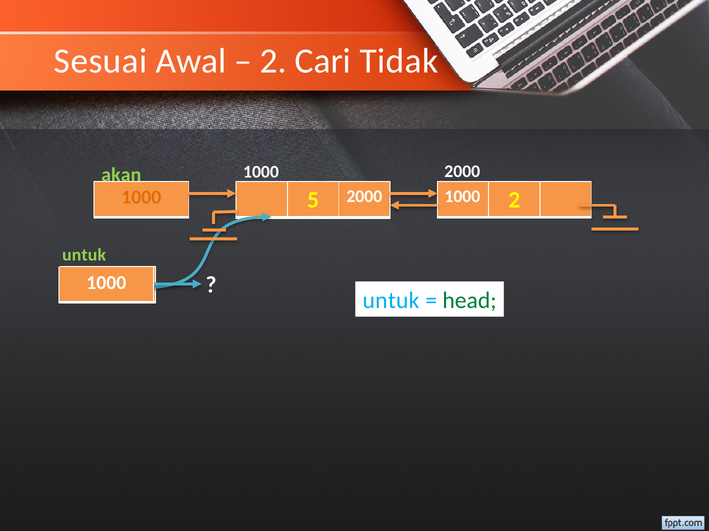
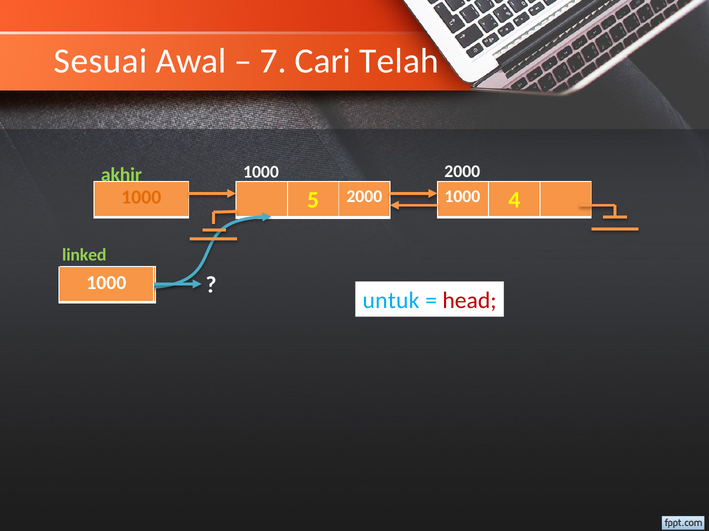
2 at (273, 61): 2 -> 7
Tidak: Tidak -> Telah
akan: akan -> akhir
1000 2: 2 -> 4
untuk at (84, 255): untuk -> linked
head colour: green -> red
